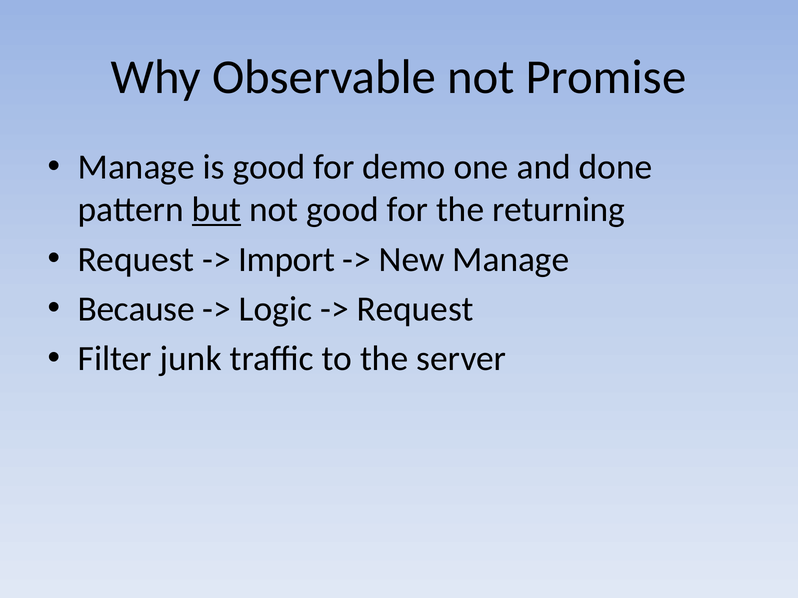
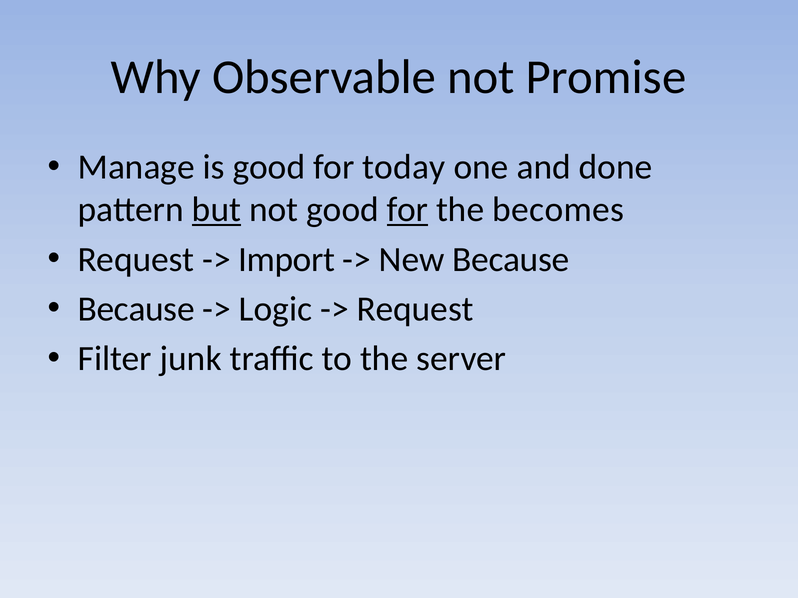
demo: demo -> today
for at (408, 210) underline: none -> present
returning: returning -> becomes
New Manage: Manage -> Because
